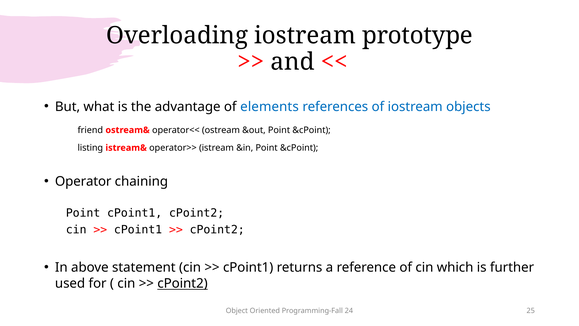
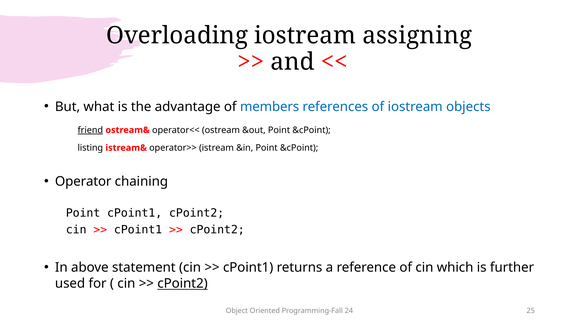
prototype: prototype -> assigning
elements: elements -> members
friend underline: none -> present
